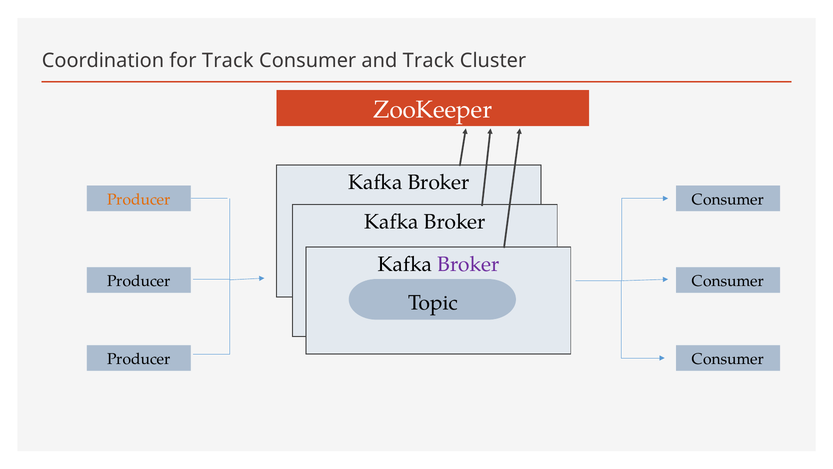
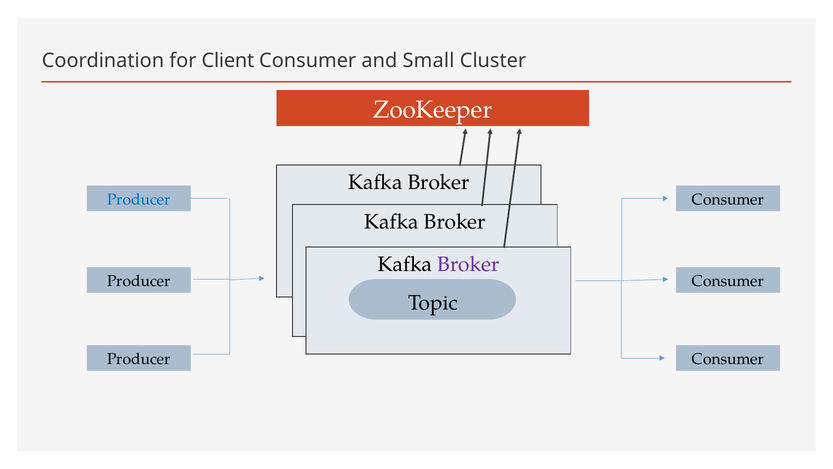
for Track: Track -> Client
and Track: Track -> Small
Producer at (139, 199) colour: orange -> blue
